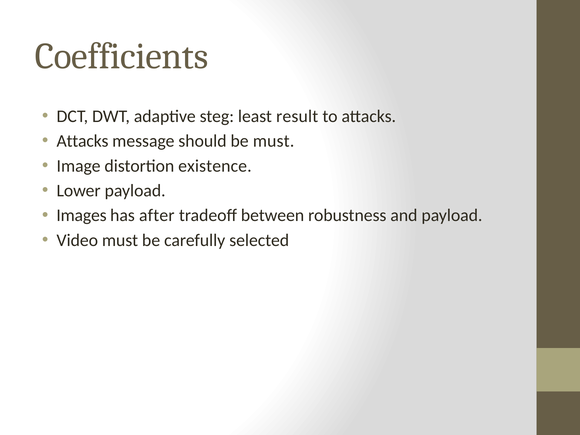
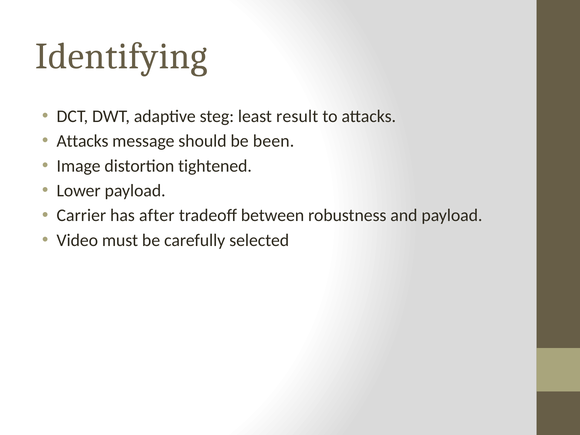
Coefficients: Coefficients -> Identifying
be must: must -> been
existence: existence -> tightened
Images: Images -> Carrier
